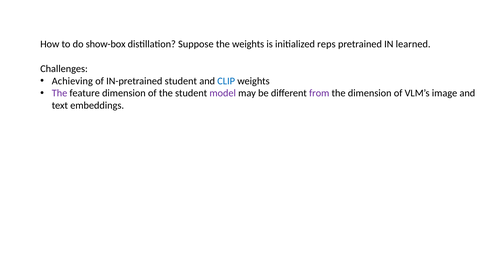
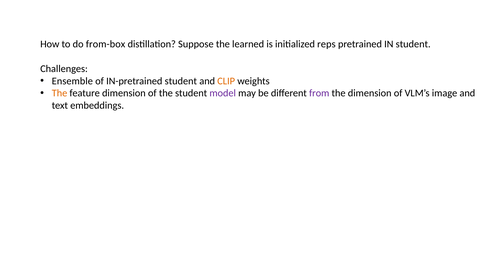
show-box: show-box -> from-box
the weights: weights -> learned
IN learned: learned -> student
Achieving: Achieving -> Ensemble
CLIP colour: blue -> orange
The at (60, 93) colour: purple -> orange
